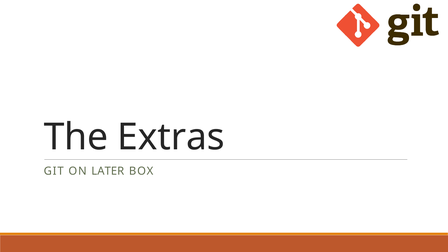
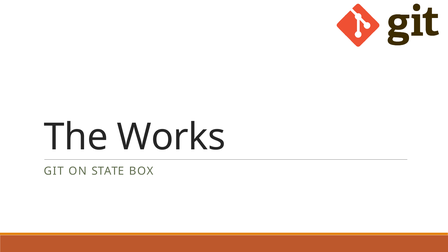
Extras: Extras -> Works
LATER: LATER -> STATE
